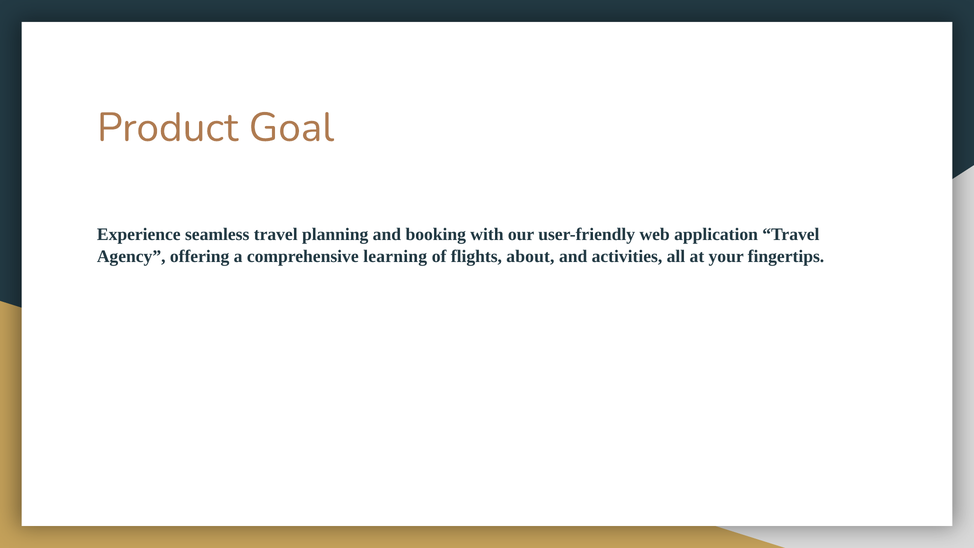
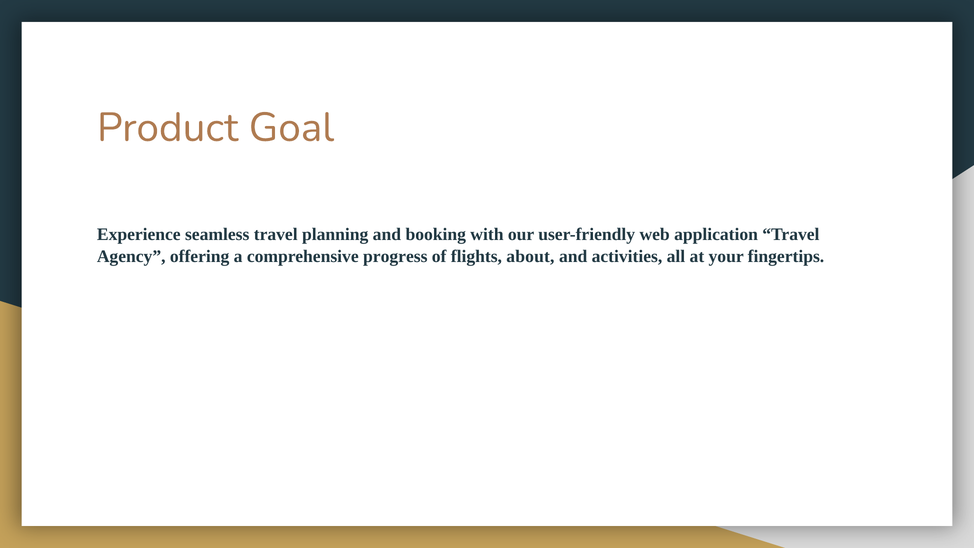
learning: learning -> progress
